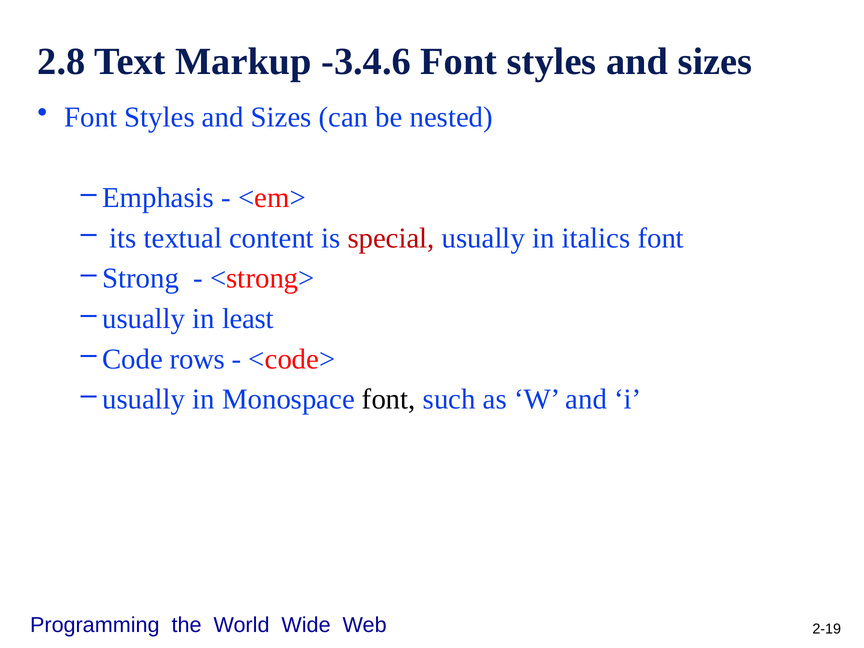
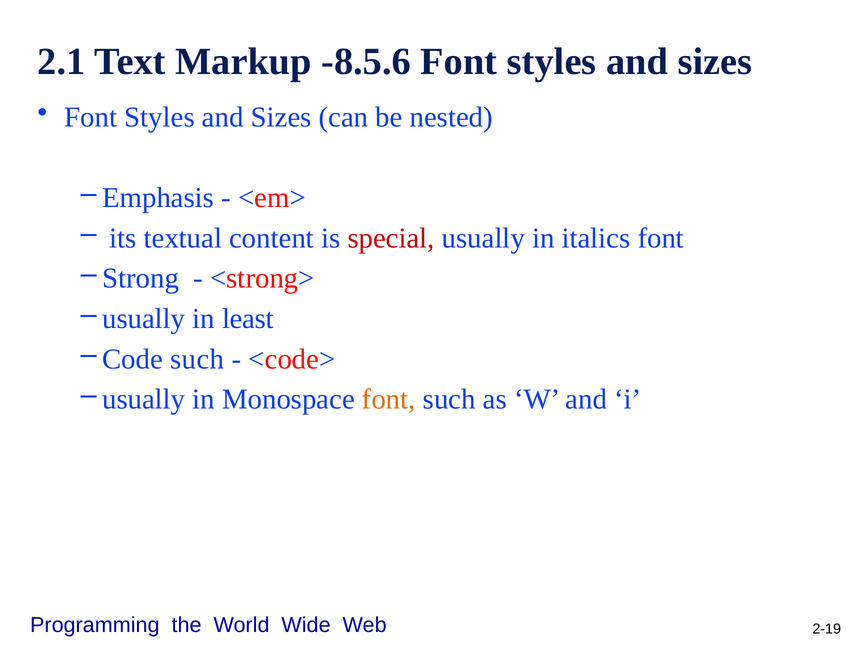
2.8: 2.8 -> 2.1
-3.4.6: -3.4.6 -> -8.5.6
Code rows: rows -> such
font at (389, 399) colour: black -> orange
